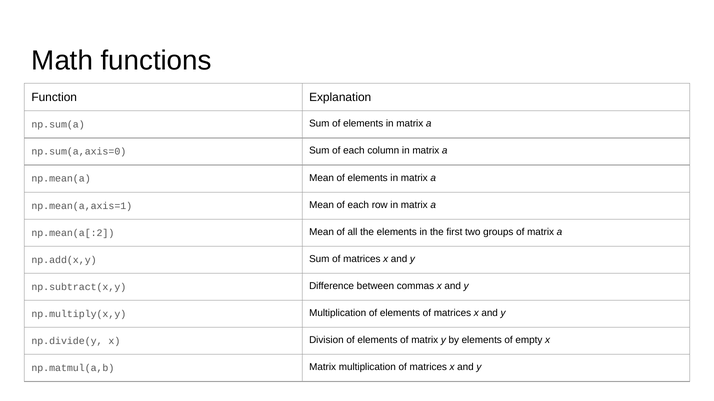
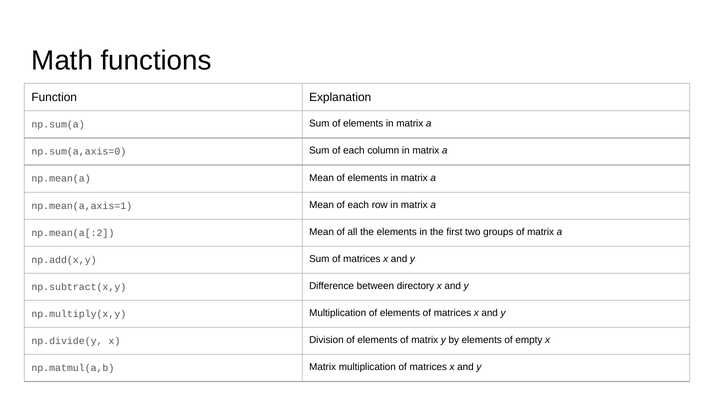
commas: commas -> directory
